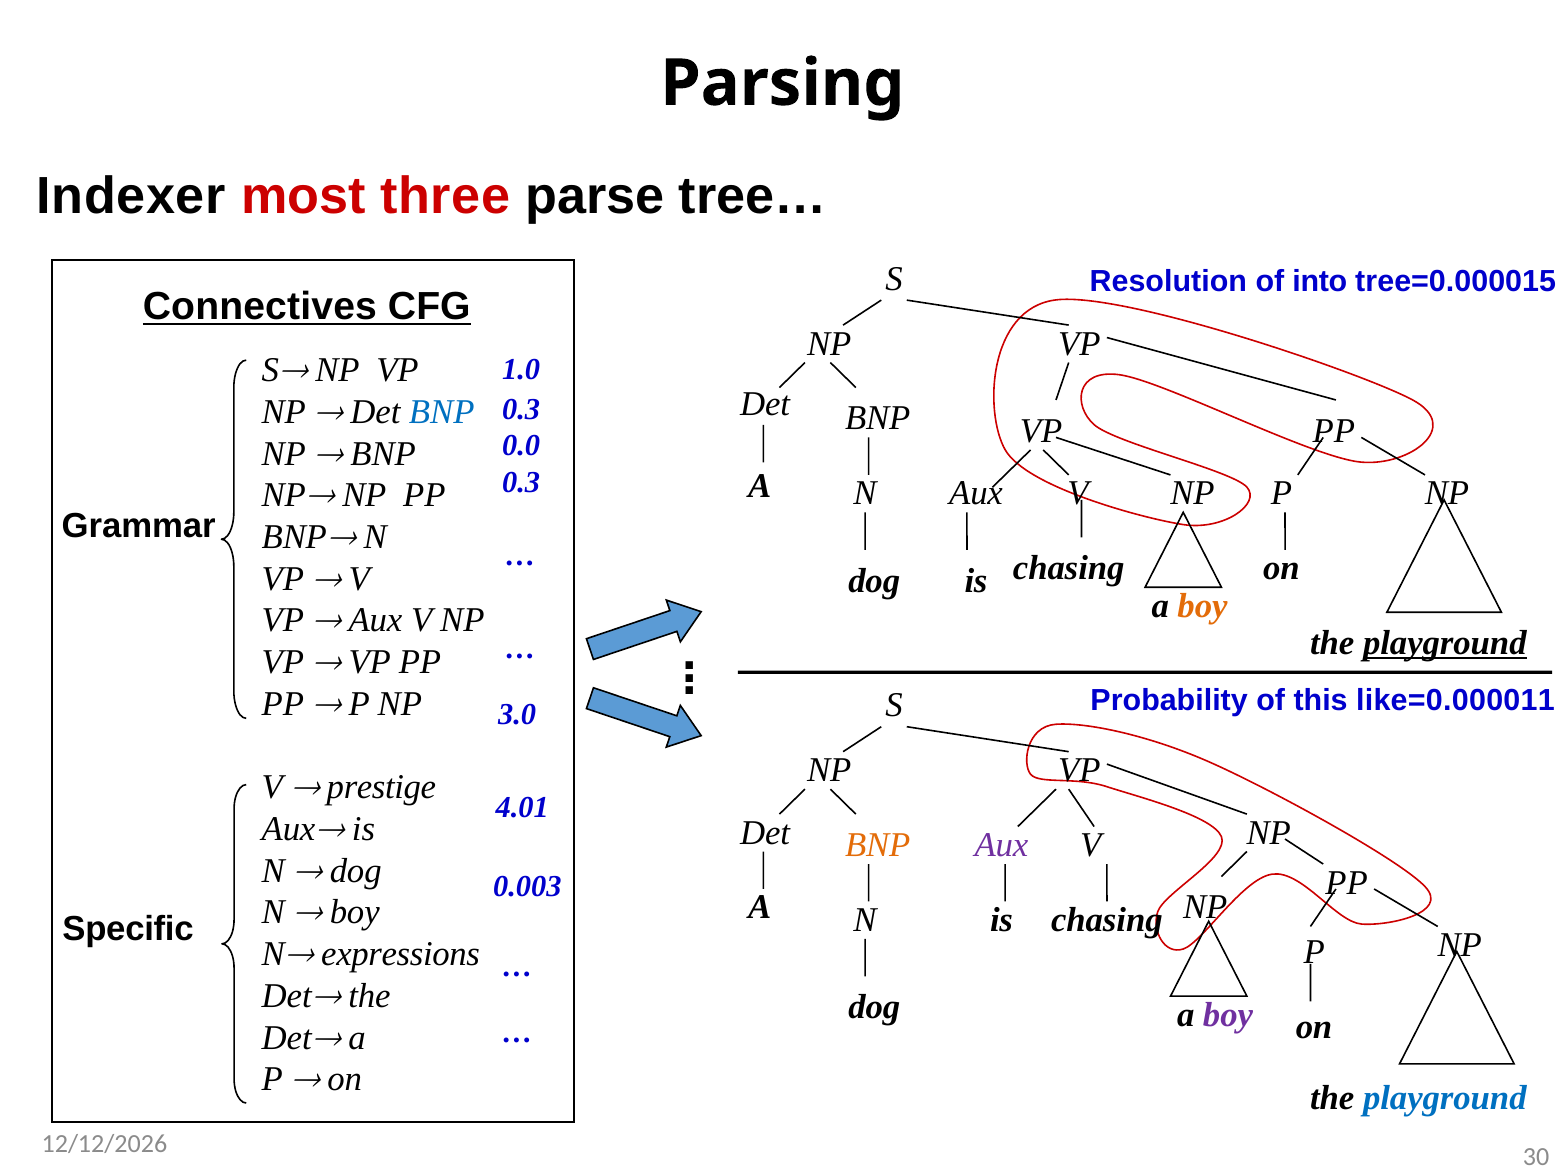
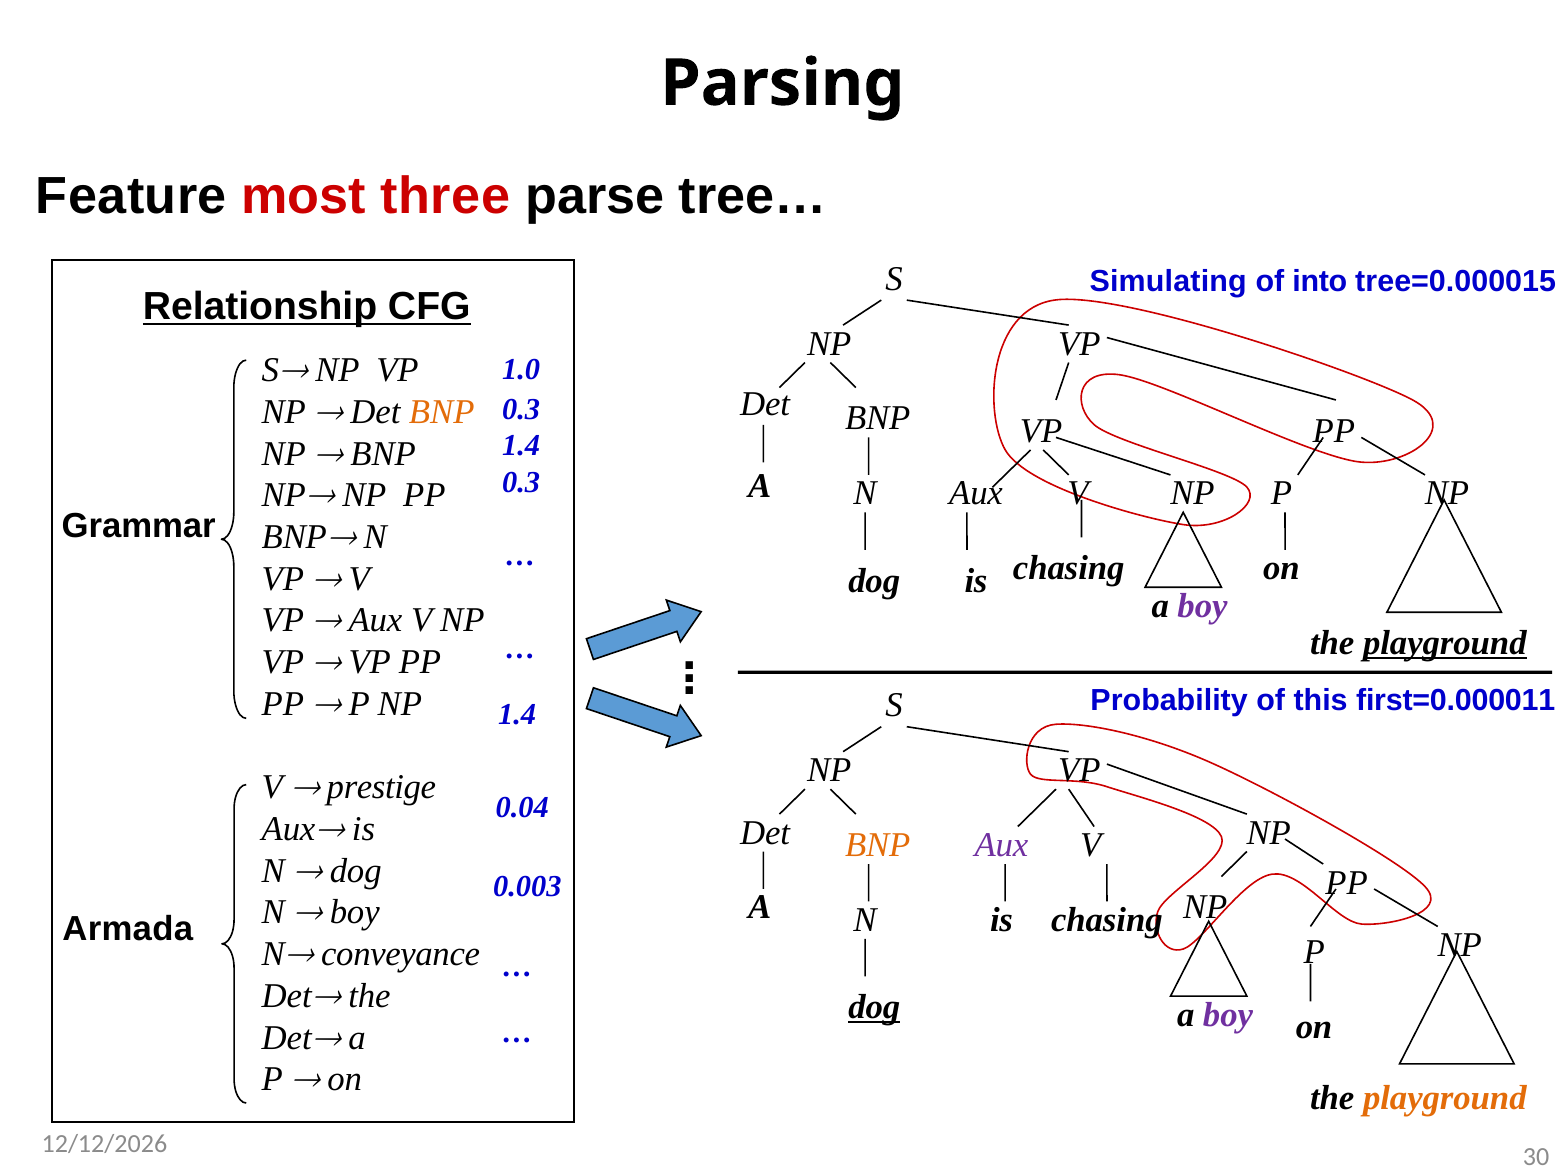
Indexer: Indexer -> Feature
Resolution: Resolution -> Simulating
Connectives: Connectives -> Relationship
BNP at (442, 412) colour: blue -> orange
0.0 at (521, 446): 0.0 -> 1.4
boy at (1203, 606) colour: orange -> purple
like=0.000011: like=0.000011 -> first=0.000011
3.0 at (517, 714): 3.0 -> 1.4
4.01: 4.01 -> 0.04
Specific: Specific -> Armada
expressions: expressions -> conveyance
dog at (874, 1007) underline: none -> present
playground at (1445, 1097) colour: blue -> orange
